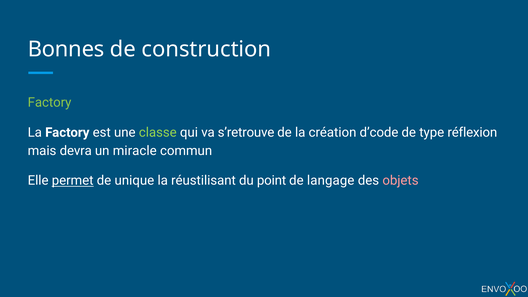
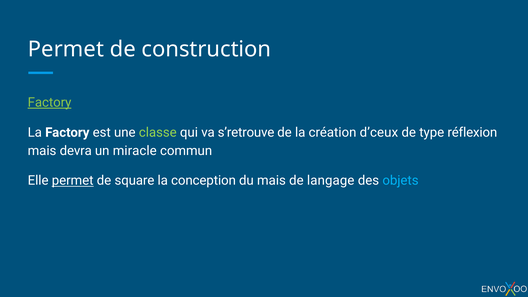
Bonnes at (66, 49): Bonnes -> Permet
Factory at (50, 103) underline: none -> present
d’code: d’code -> d’ceux
unique: unique -> square
réustilisant: réustilisant -> conception
du point: point -> mais
objets colour: pink -> light blue
